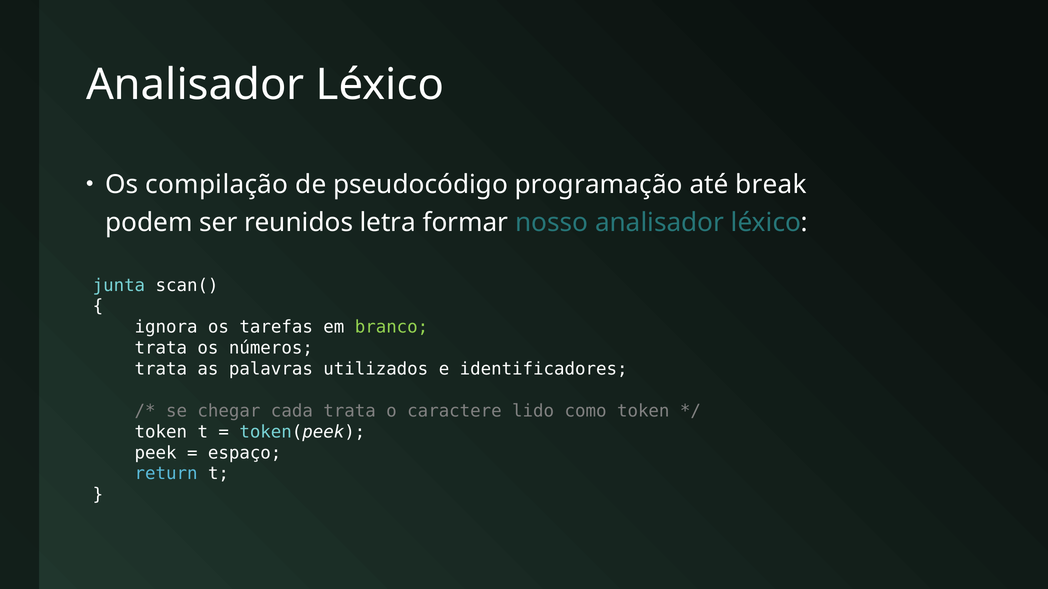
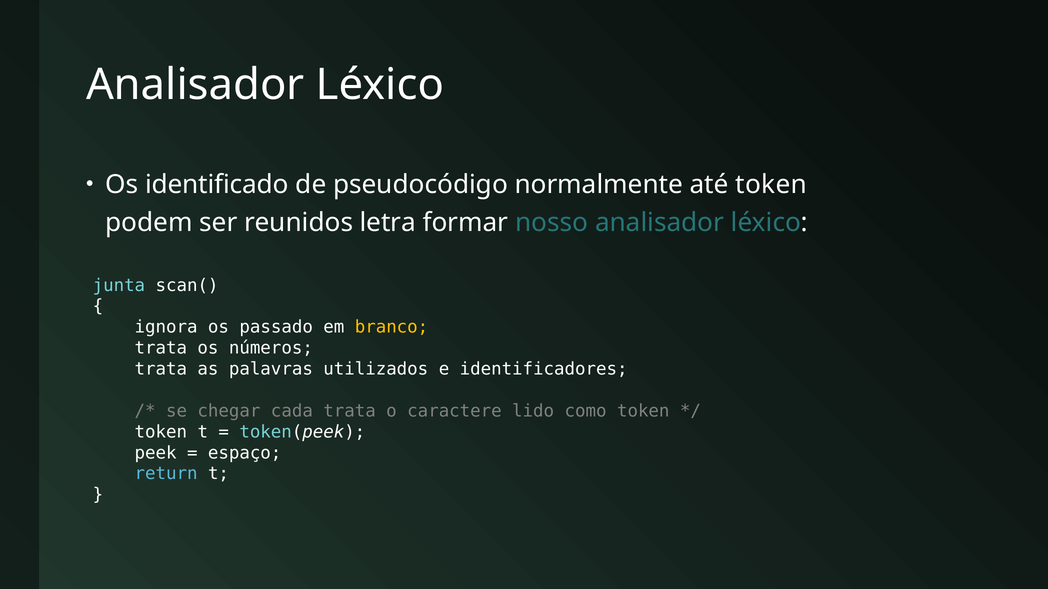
compilação: compilação -> identificado
programação: programação -> normalmente
até break: break -> token
tarefas: tarefas -> passado
branco colour: light green -> yellow
